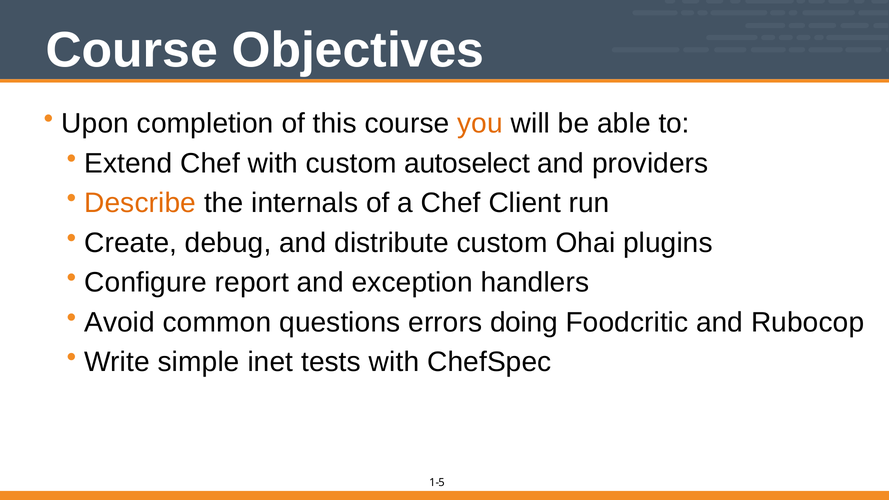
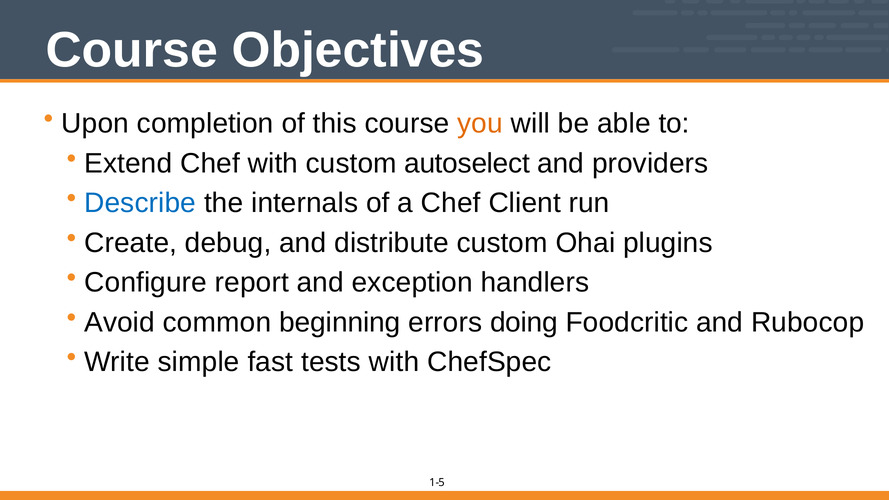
Describe colour: orange -> blue
questions: questions -> beginning
inet: inet -> fast
